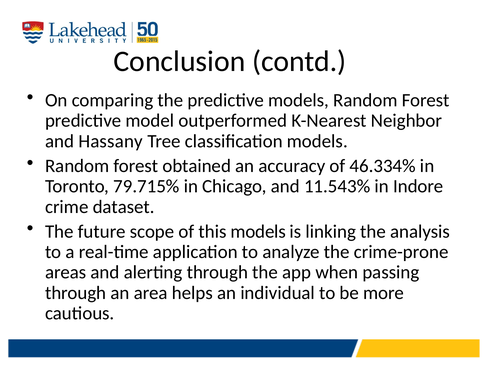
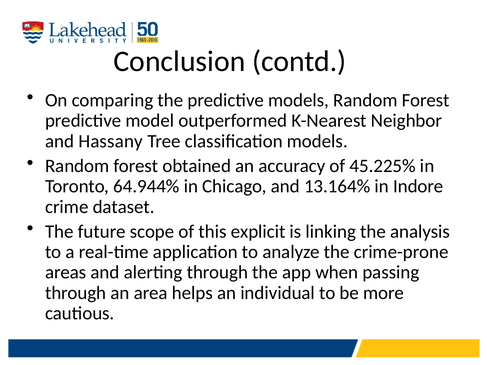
46.334%: 46.334% -> 45.225%
79.715%: 79.715% -> 64.944%
11.543%: 11.543% -> 13.164%
this models: models -> explicit
